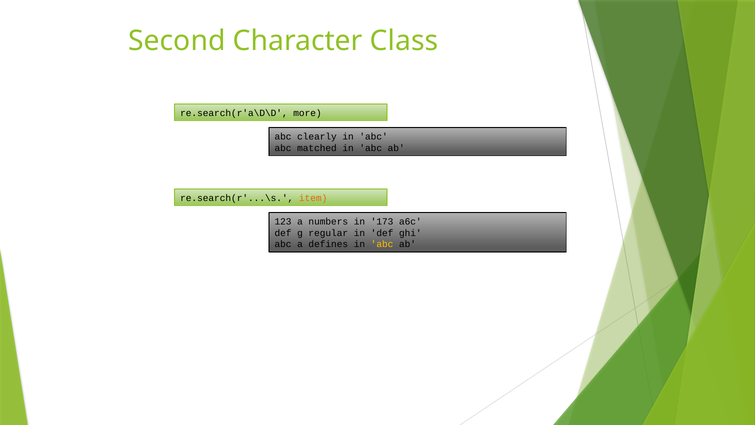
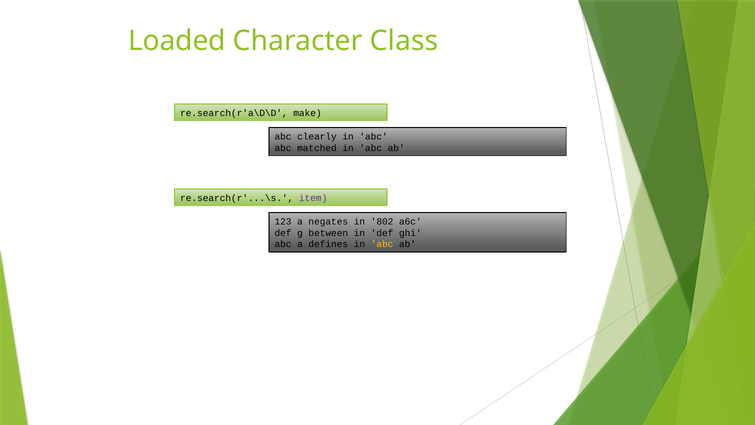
Second: Second -> Loaded
more: more -> make
item colour: orange -> purple
numbers: numbers -> negates
173: 173 -> 802
regular: regular -> between
